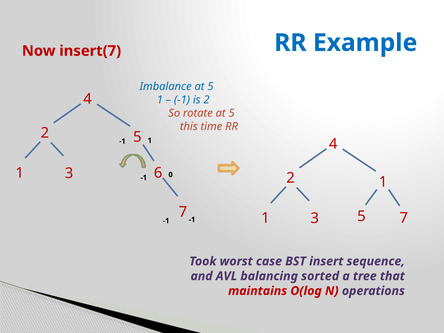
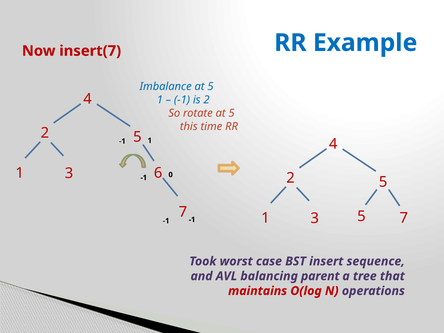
1 at (383, 182): 1 -> 5
sorted: sorted -> parent
